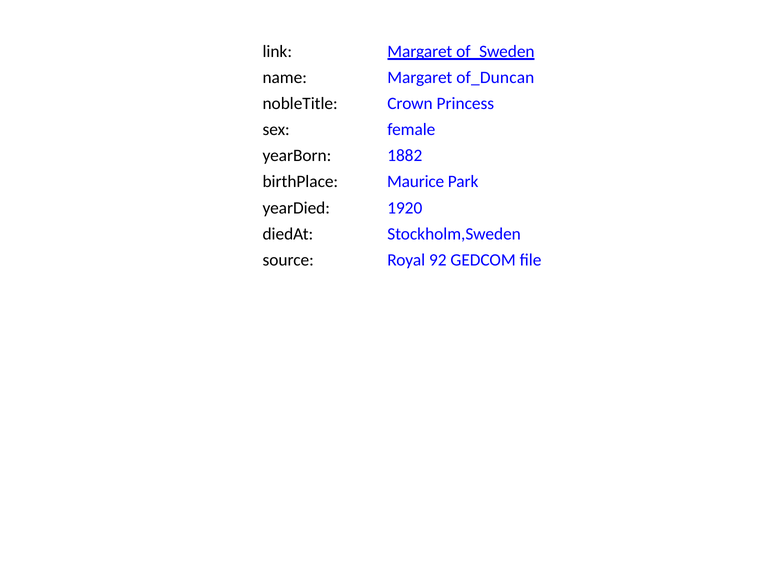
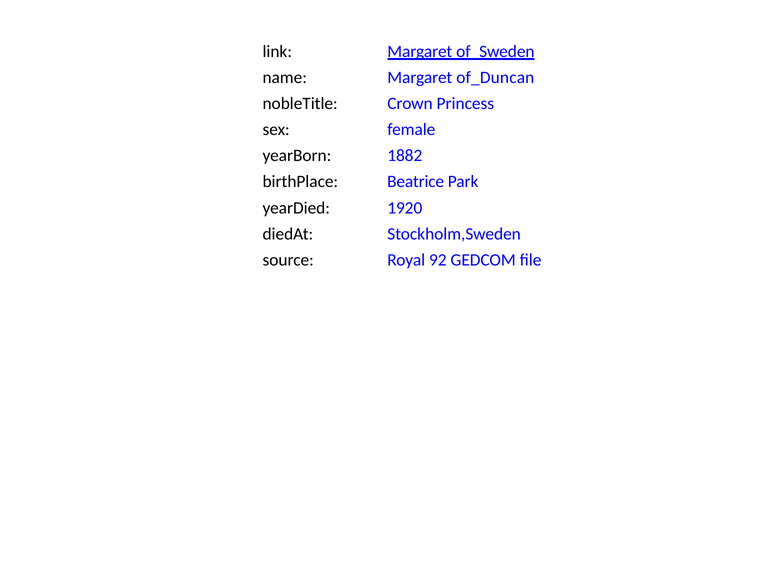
Maurice: Maurice -> Beatrice
